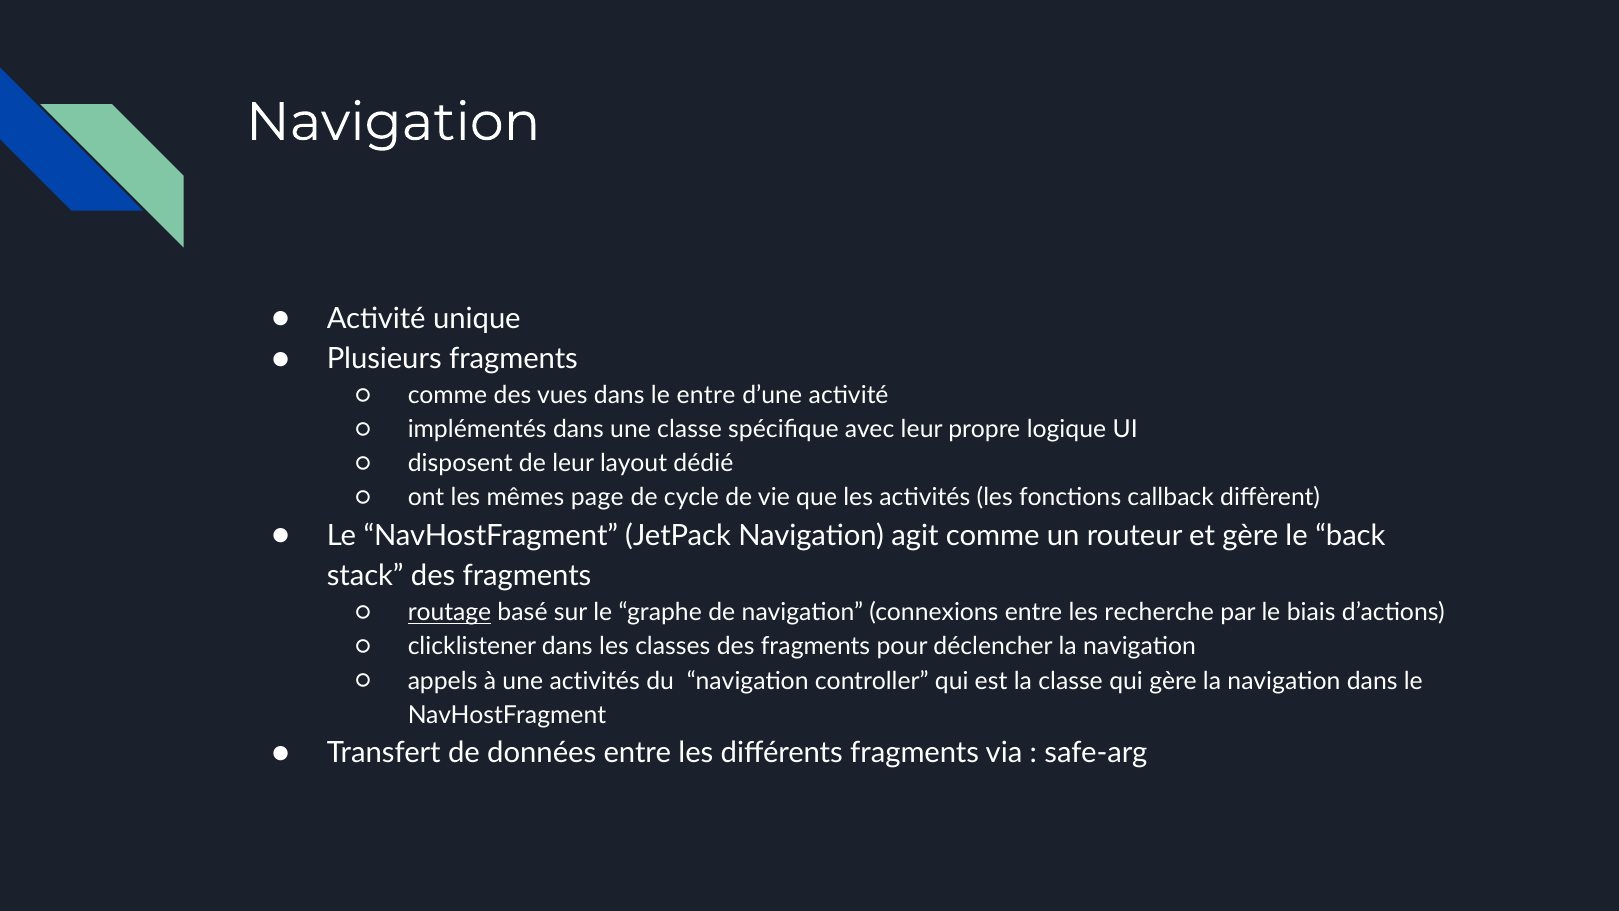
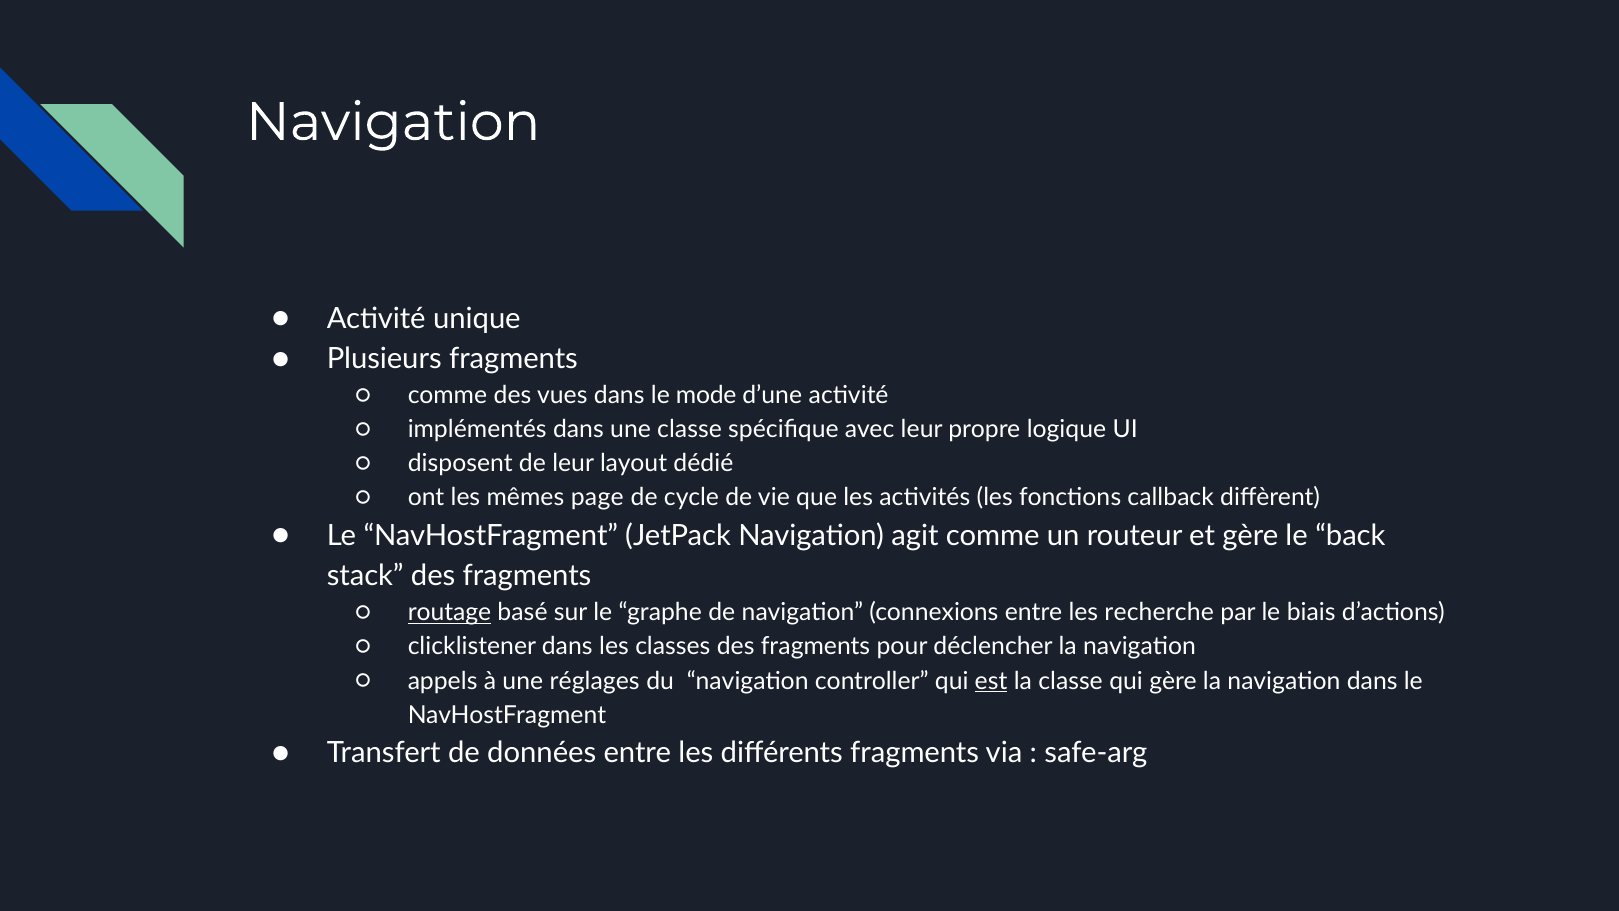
le entre: entre -> mode
une activités: activités -> réglages
est underline: none -> present
